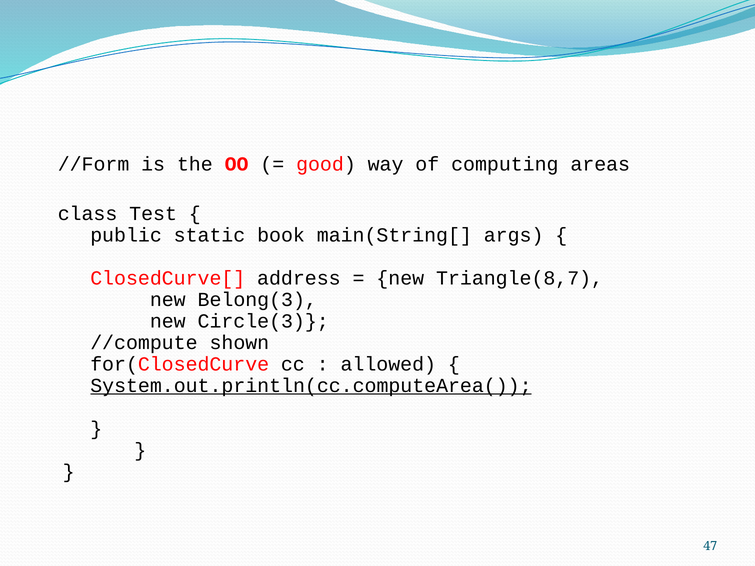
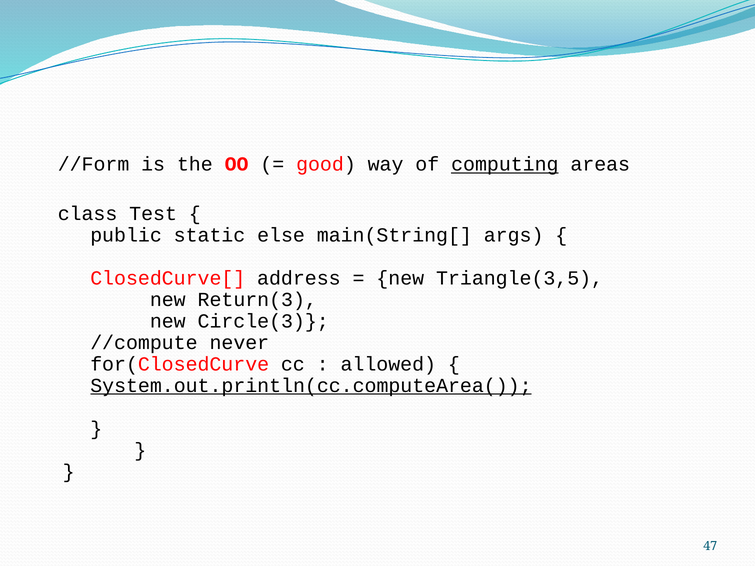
computing underline: none -> present
book: book -> else
Triangle(8,7: Triangle(8,7 -> Triangle(3,5
Belong(3: Belong(3 -> Return(3
shown: shown -> never
